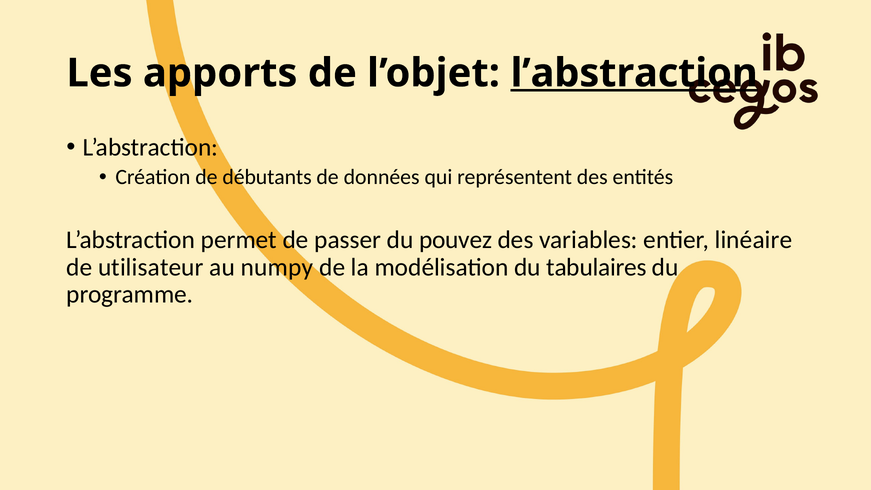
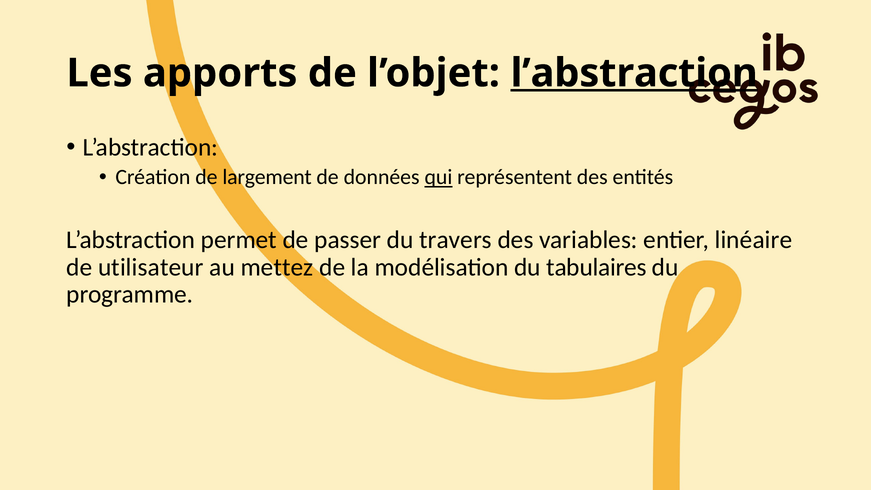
débutants: débutants -> largement
qui underline: none -> present
pouvez: pouvez -> travers
numpy: numpy -> mettez
